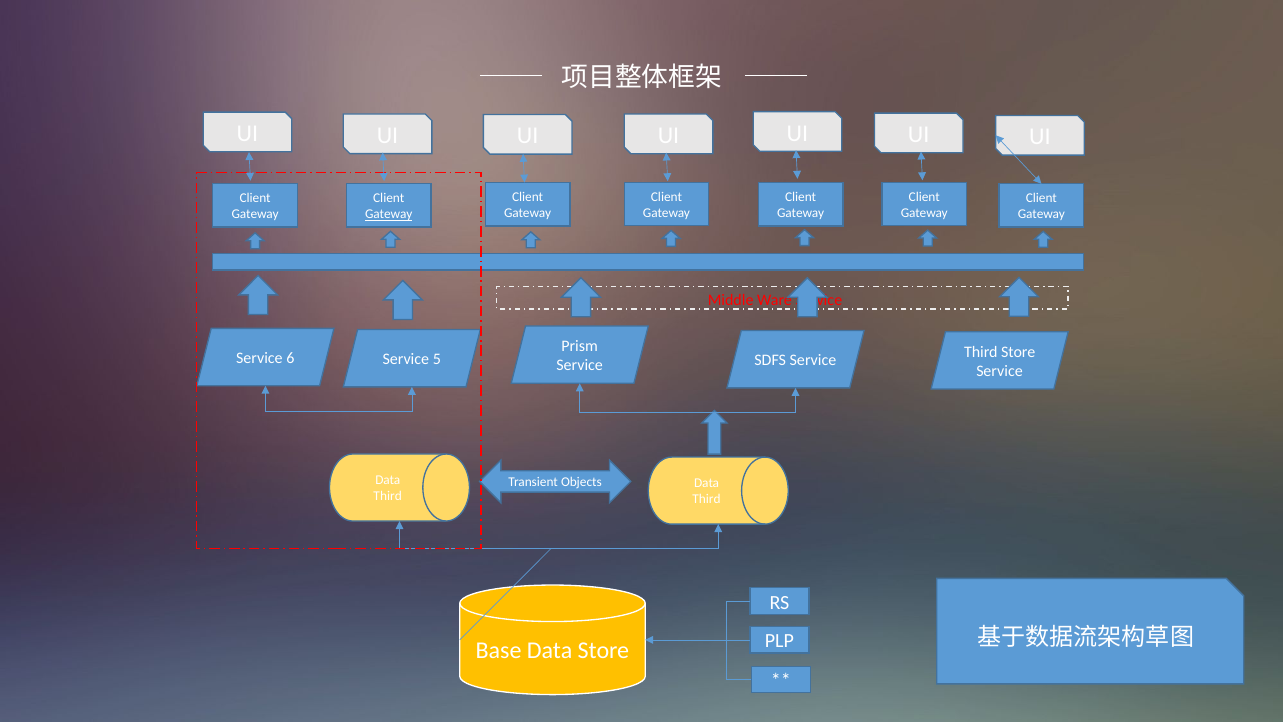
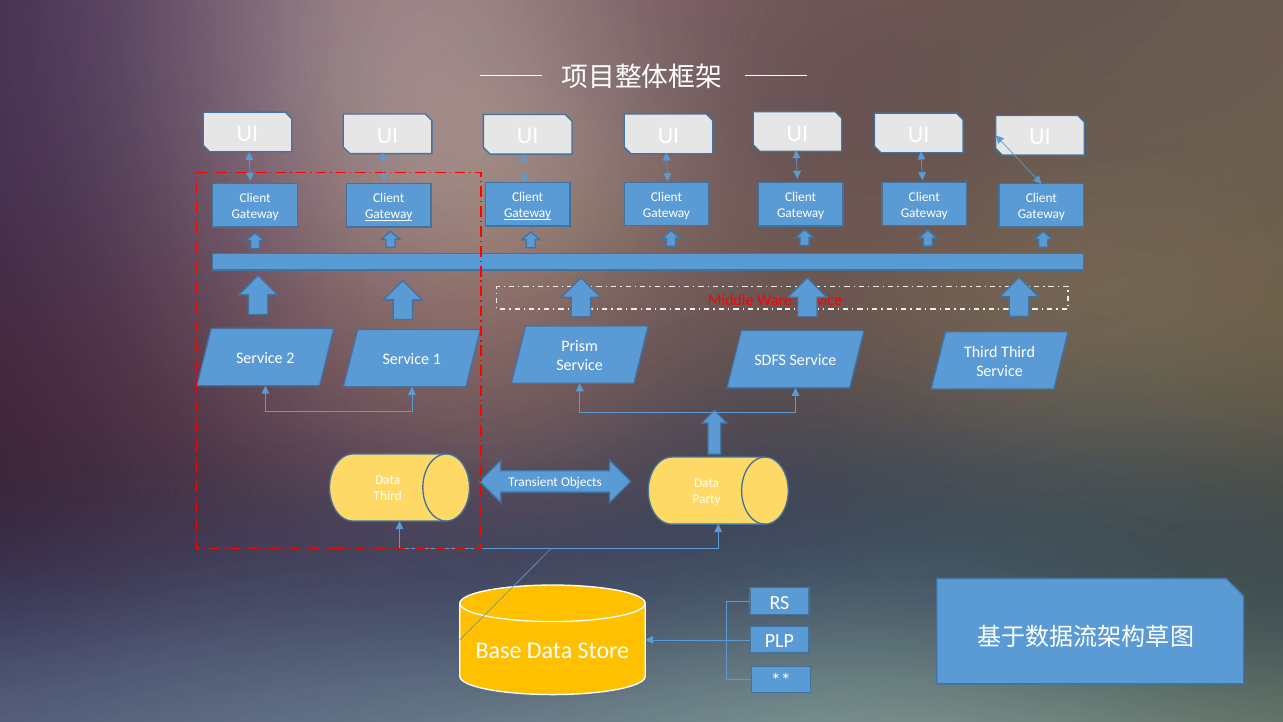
Gateway at (528, 213) underline: none -> present
Third Store: Store -> Third
6: 6 -> 2
5: 5 -> 1
Third at (706, 499): Third -> Party
